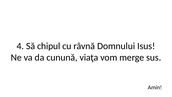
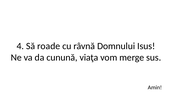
chipul: chipul -> roade
